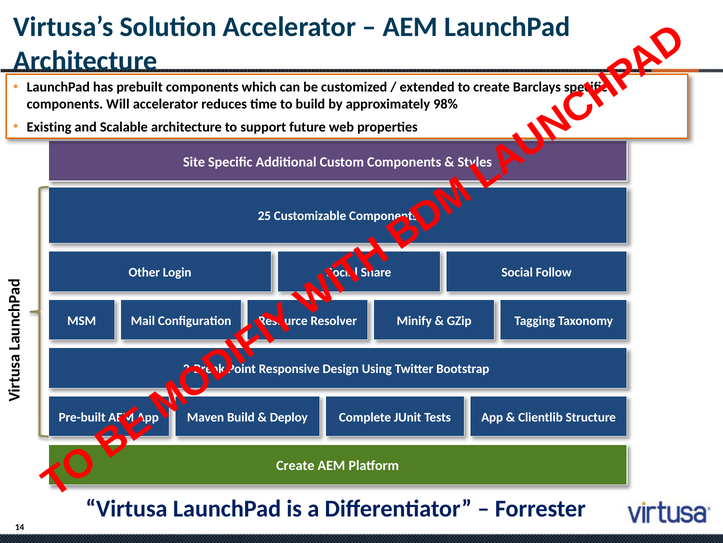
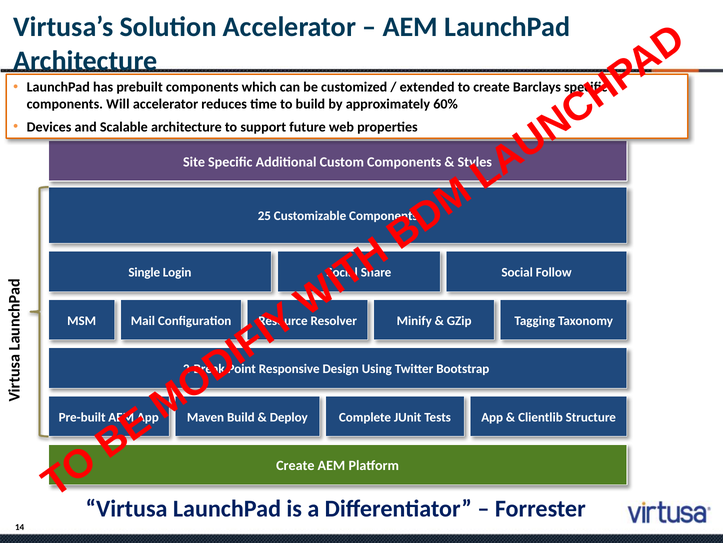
98%: 98% -> 60%
Existing: Existing -> Devices
Other: Other -> Single
